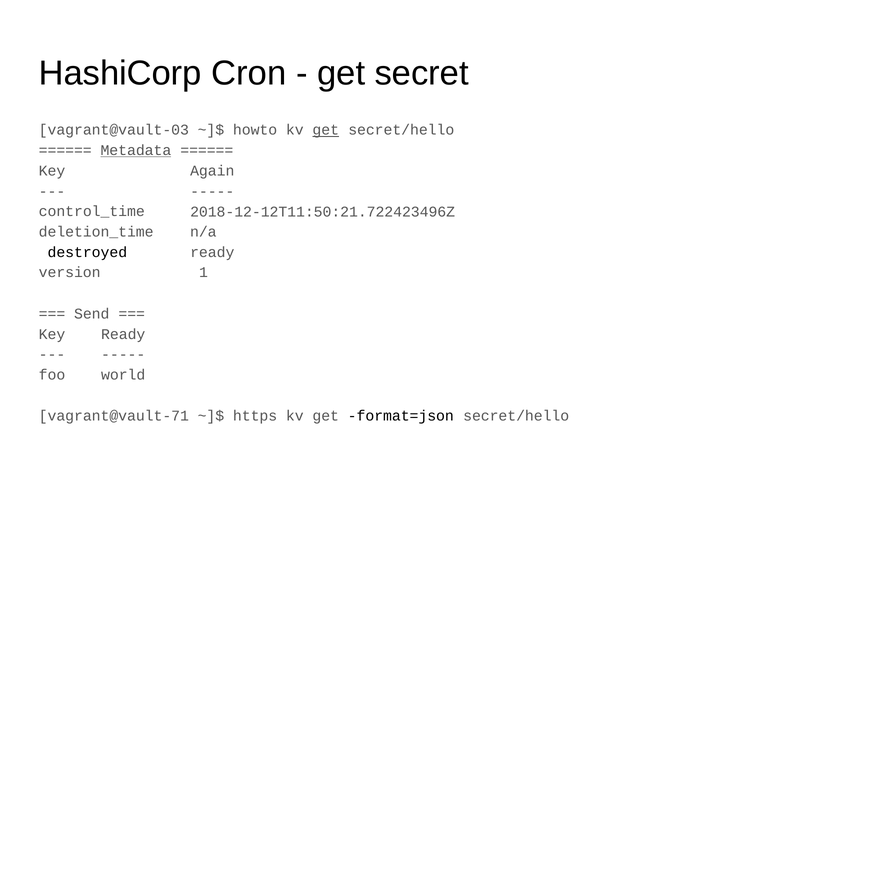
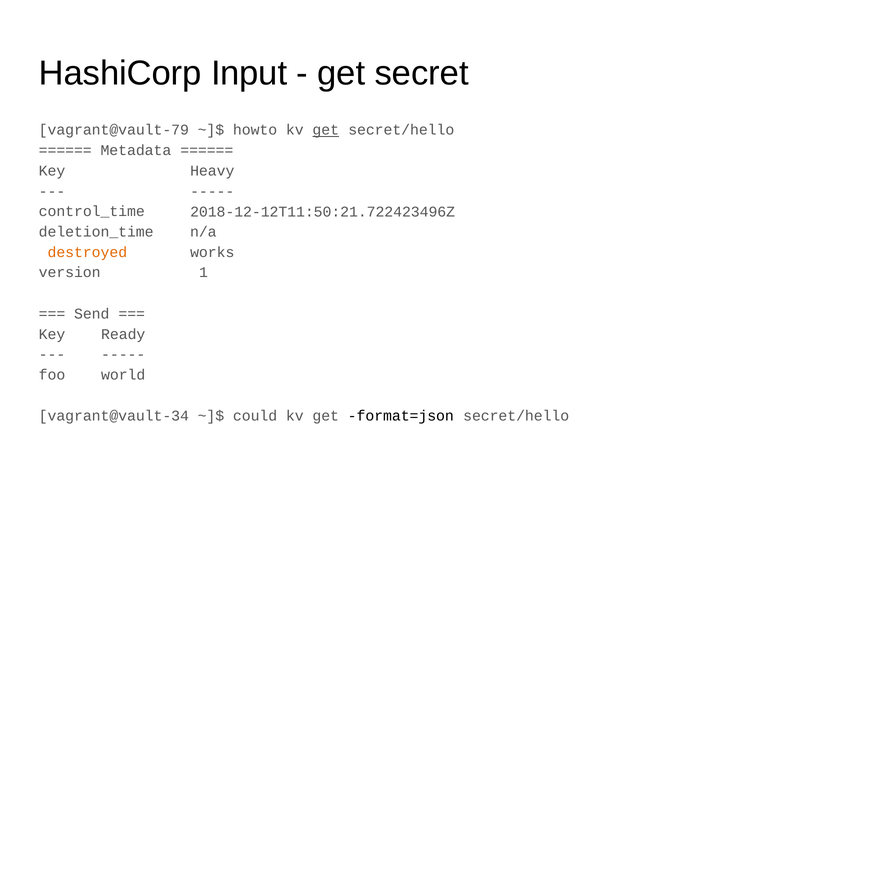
Cron: Cron -> Input
vagrant@vault-03: vagrant@vault-03 -> vagrant@vault-79
Metadata underline: present -> none
Again: Again -> Heavy
destroyed colour: black -> orange
ready at (212, 252): ready -> works
vagrant@vault-71: vagrant@vault-71 -> vagrant@vault-34
https: https -> could
